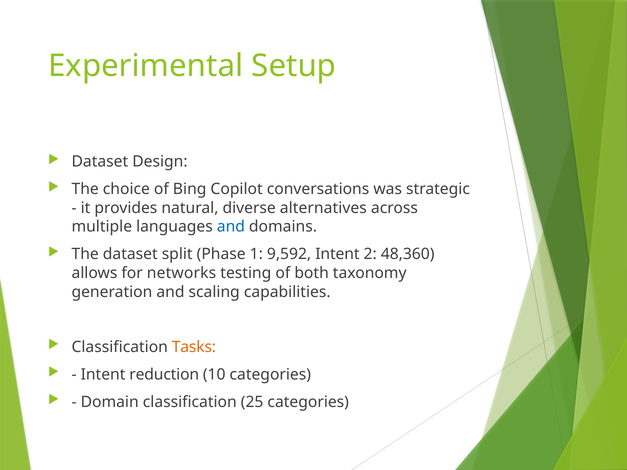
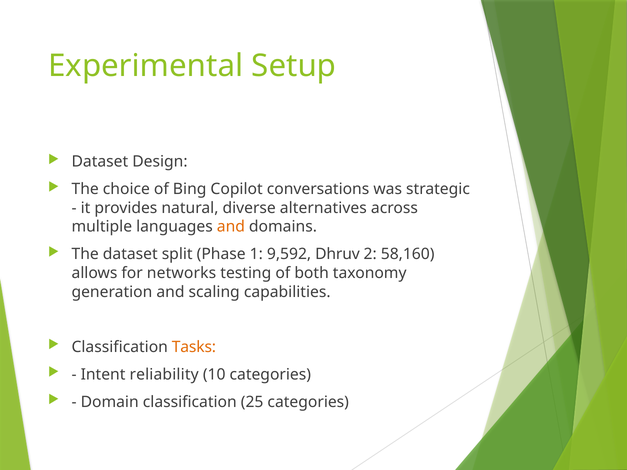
and at (231, 227) colour: blue -> orange
9,592 Intent: Intent -> Dhruv
48,360: 48,360 -> 58,160
reduction: reduction -> reliability
